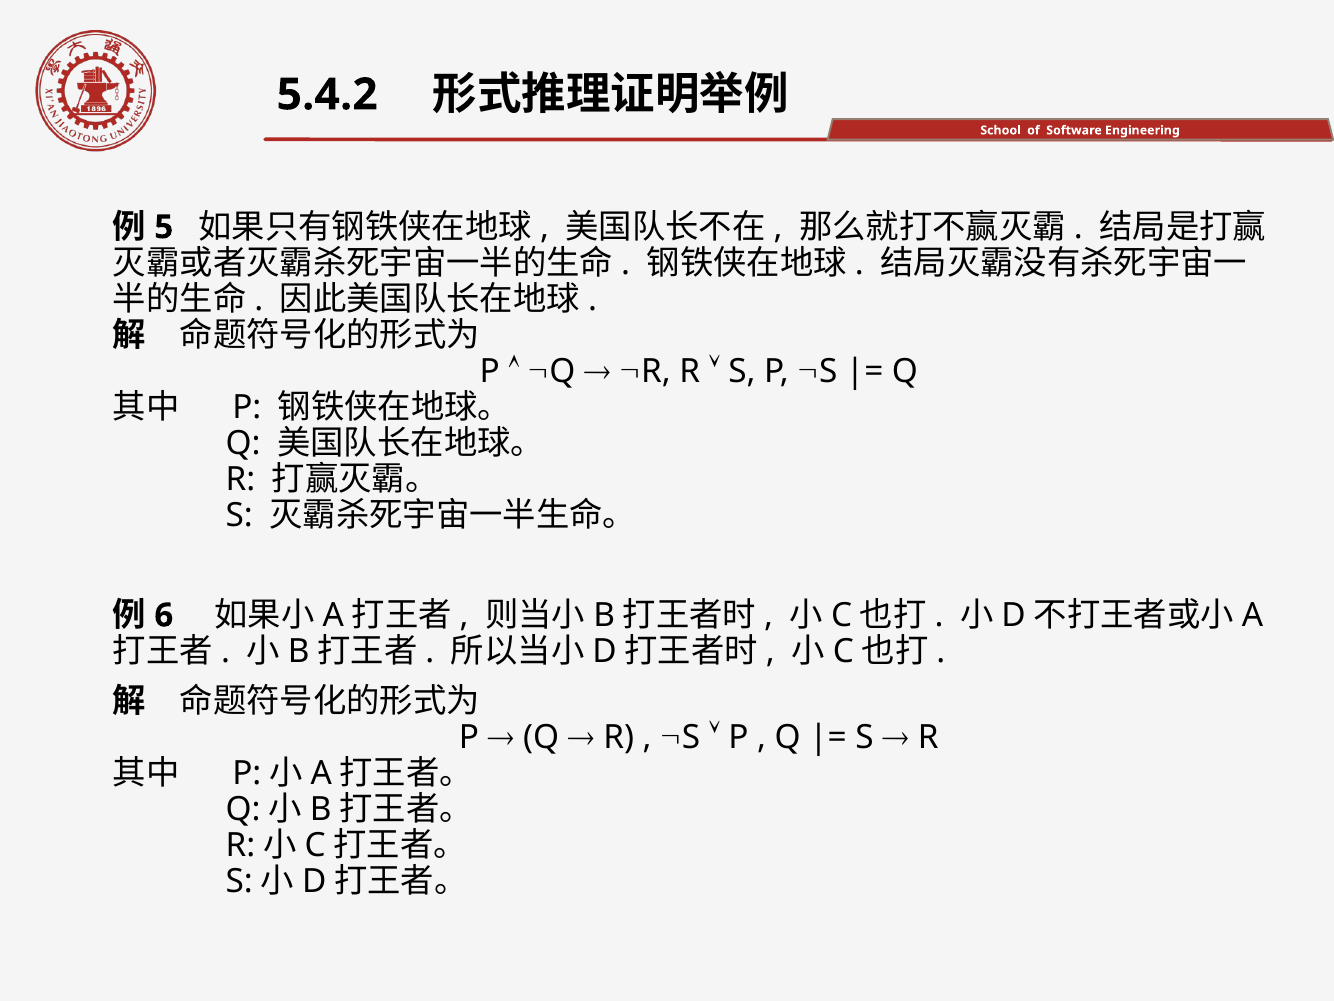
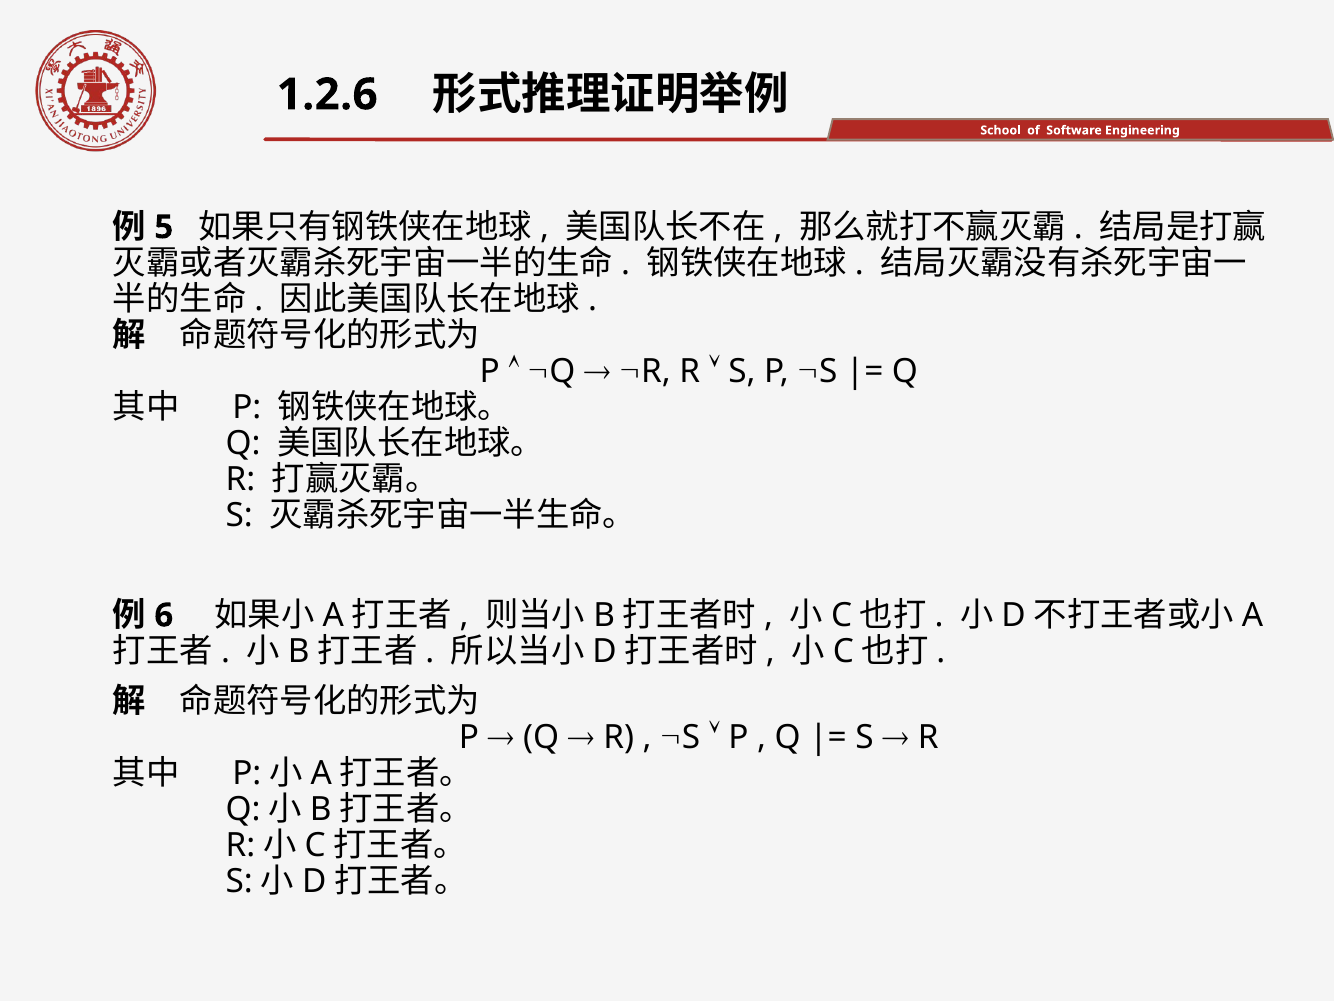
5.4.2: 5.4.2 -> 1.2.6
